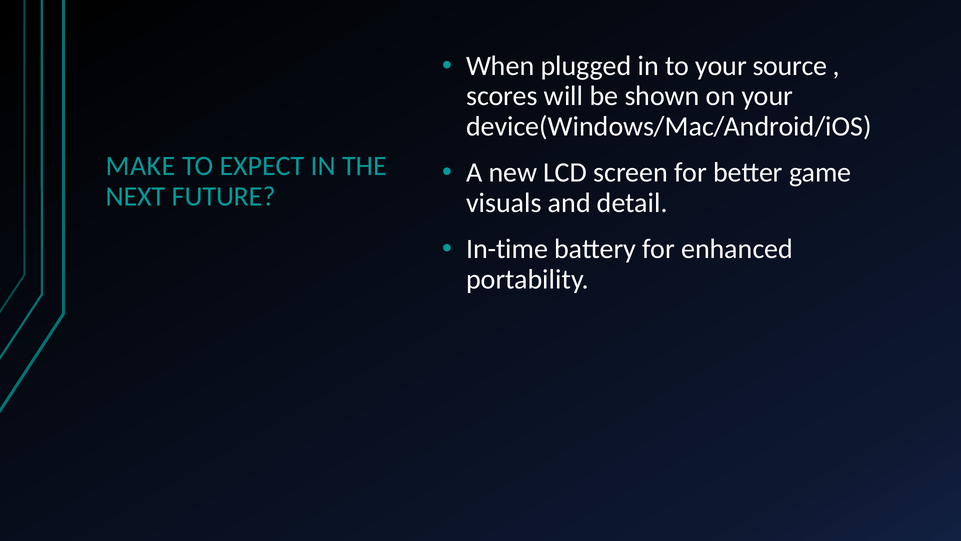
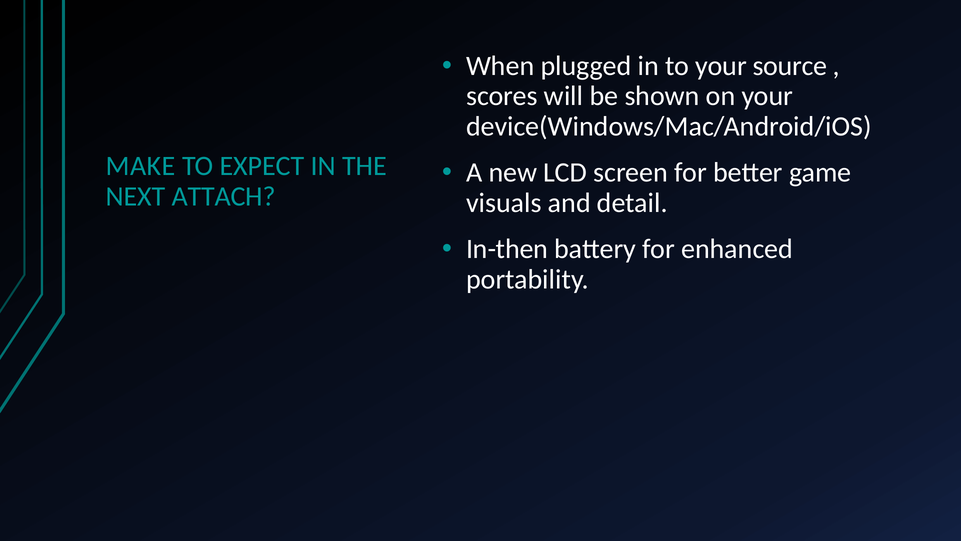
FUTURE: FUTURE -> ATTACH
In-time: In-time -> In-then
